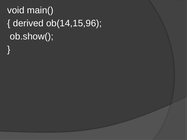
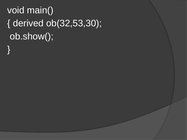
ob(14,15,96: ob(14,15,96 -> ob(32,53,30
